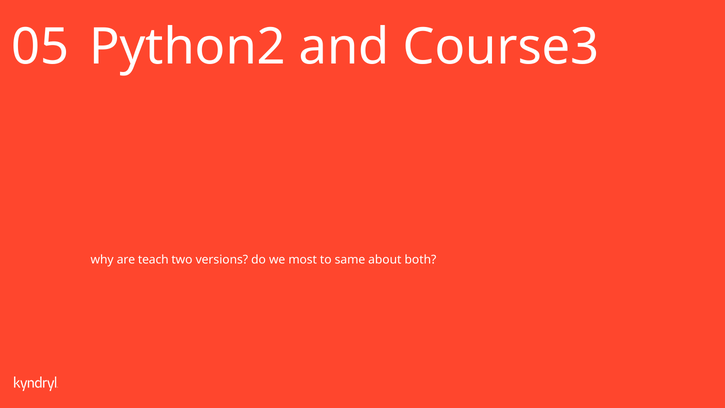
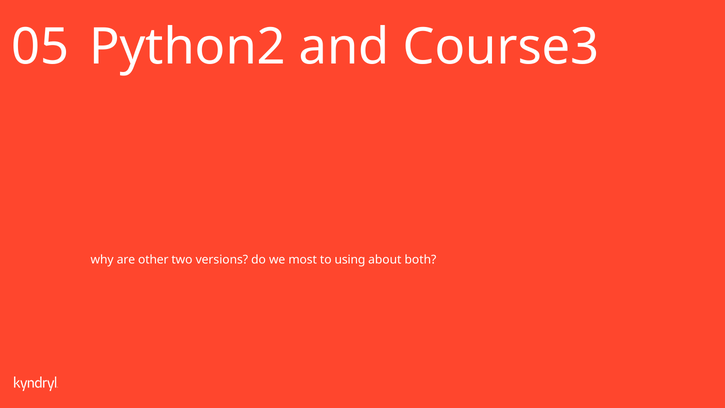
teach: teach -> other
same: same -> using
